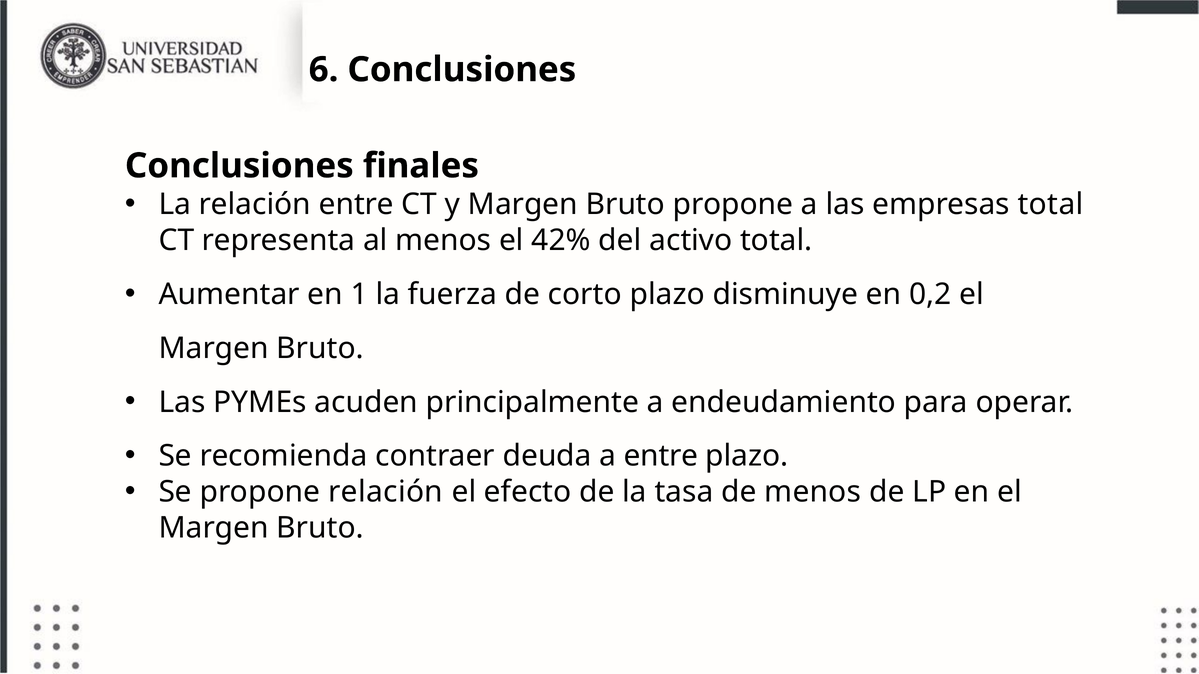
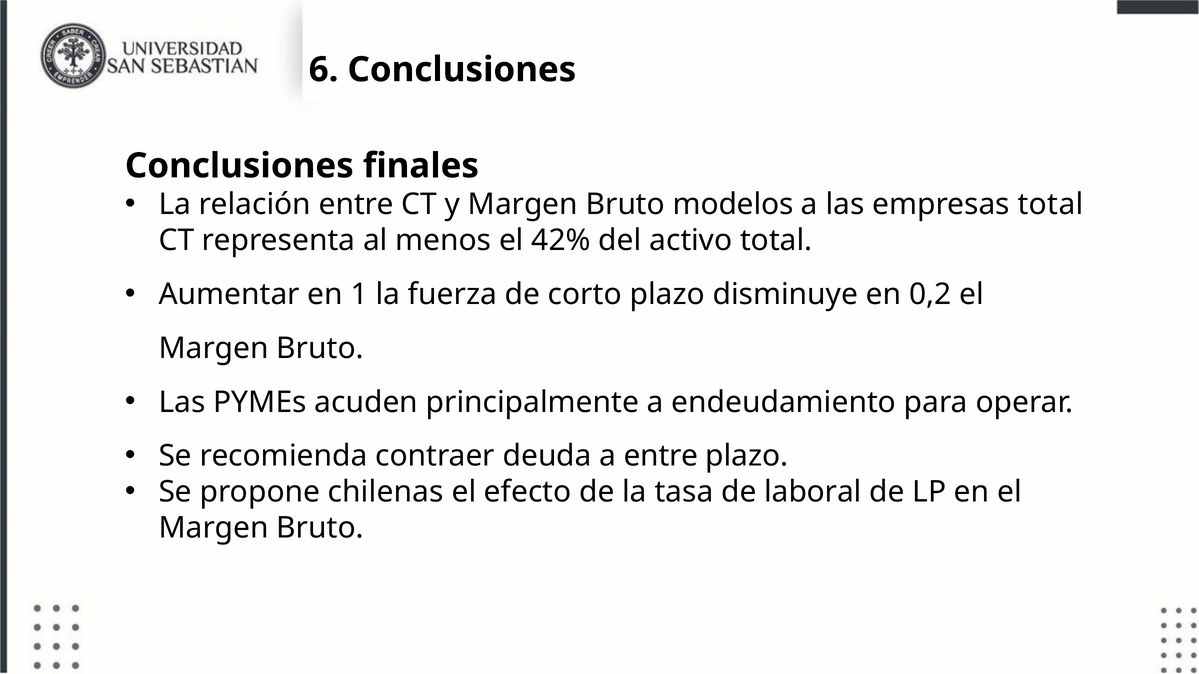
Bruto propone: propone -> modelos
propone relación: relación -> chilenas
de menos: menos -> laboral
